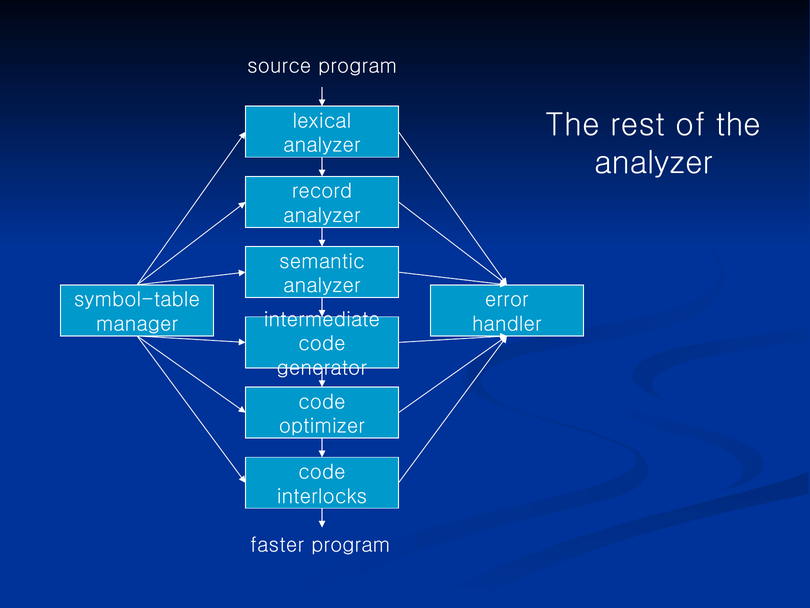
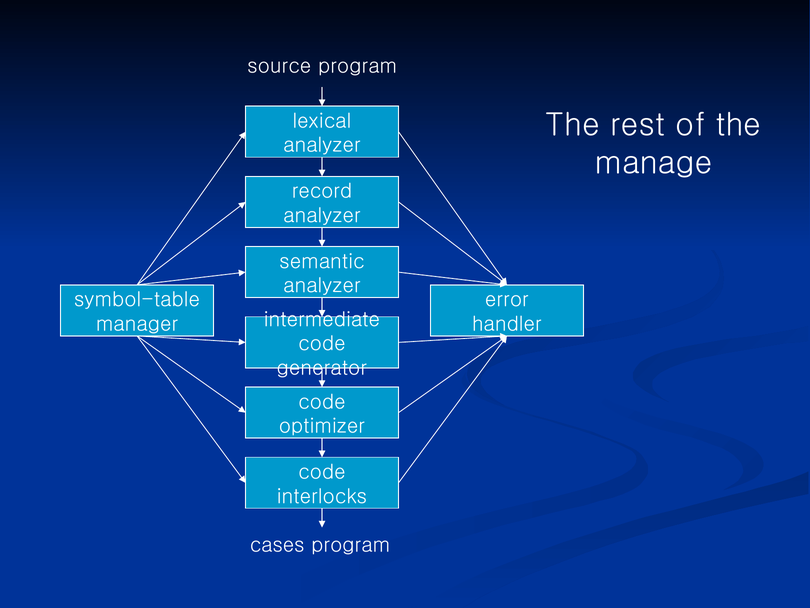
analyzer at (654, 163): analyzer -> manage
faster: faster -> cases
